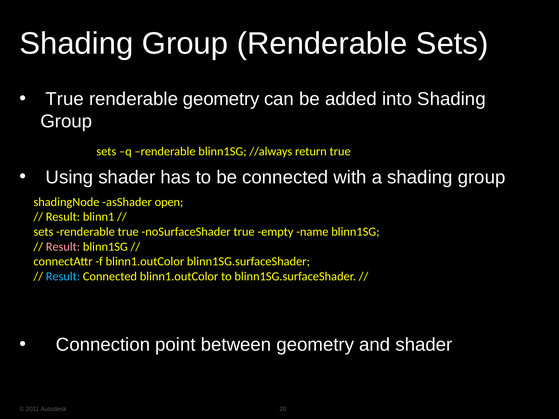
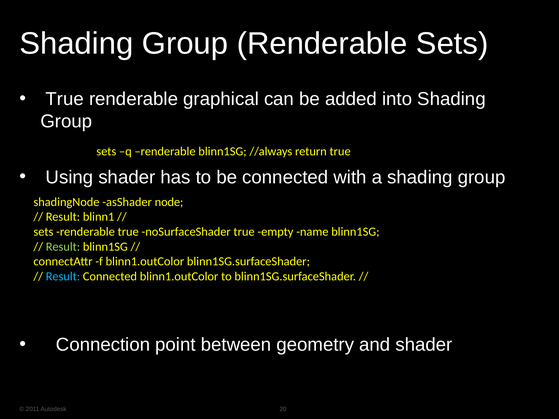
renderable geometry: geometry -> graphical
open: open -> node
Result at (63, 247) colour: pink -> light green
